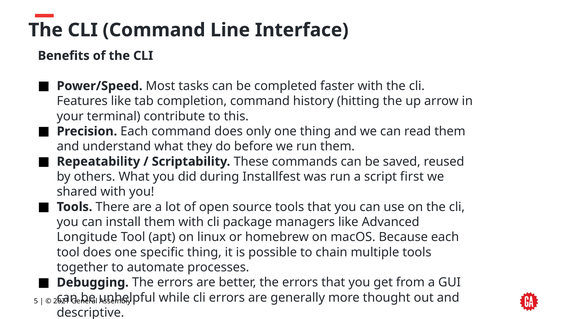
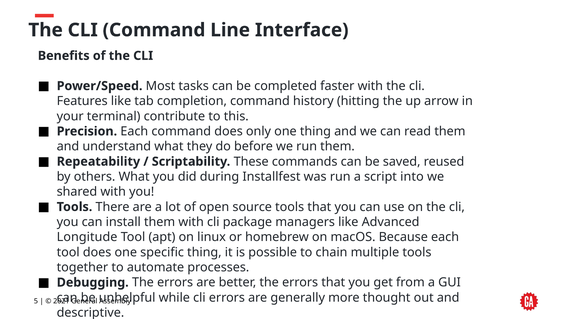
first: first -> into
